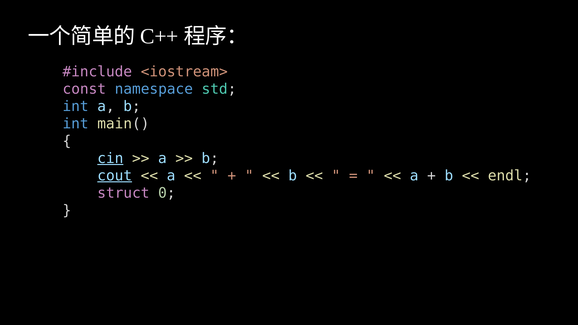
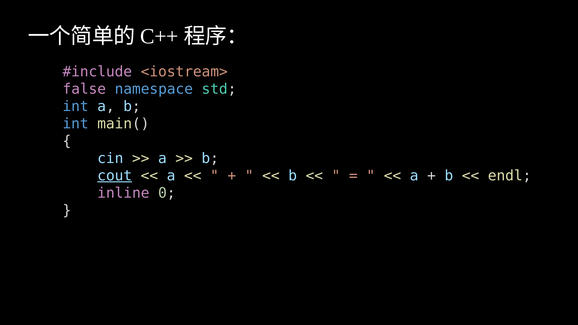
const: const -> false
cin underline: present -> none
struct: struct -> inline
